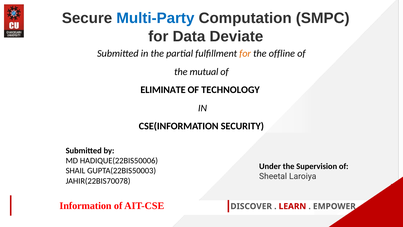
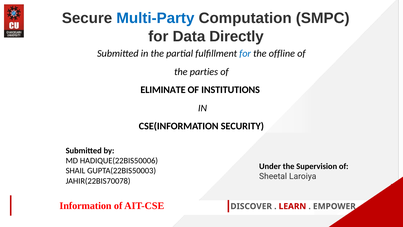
Deviate: Deviate -> Directly
for at (245, 54) colour: orange -> blue
mutual: mutual -> parties
TECHNOLOGY: TECHNOLOGY -> INSTITUTIONS
